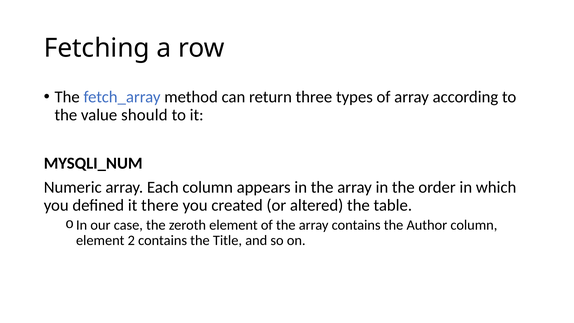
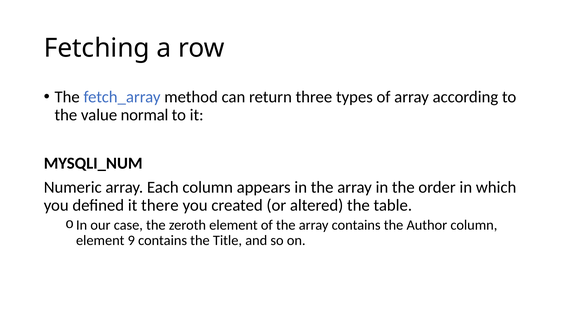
should: should -> normal
2: 2 -> 9
